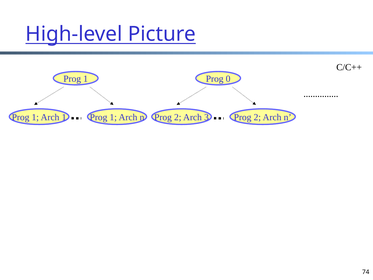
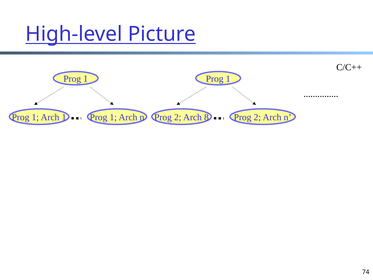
0 at (228, 79): 0 -> 1
3: 3 -> 8
